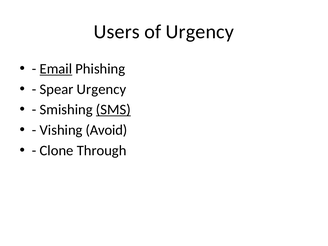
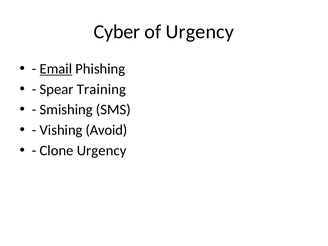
Users: Users -> Cyber
Spear Urgency: Urgency -> Training
SMS underline: present -> none
Clone Through: Through -> Urgency
